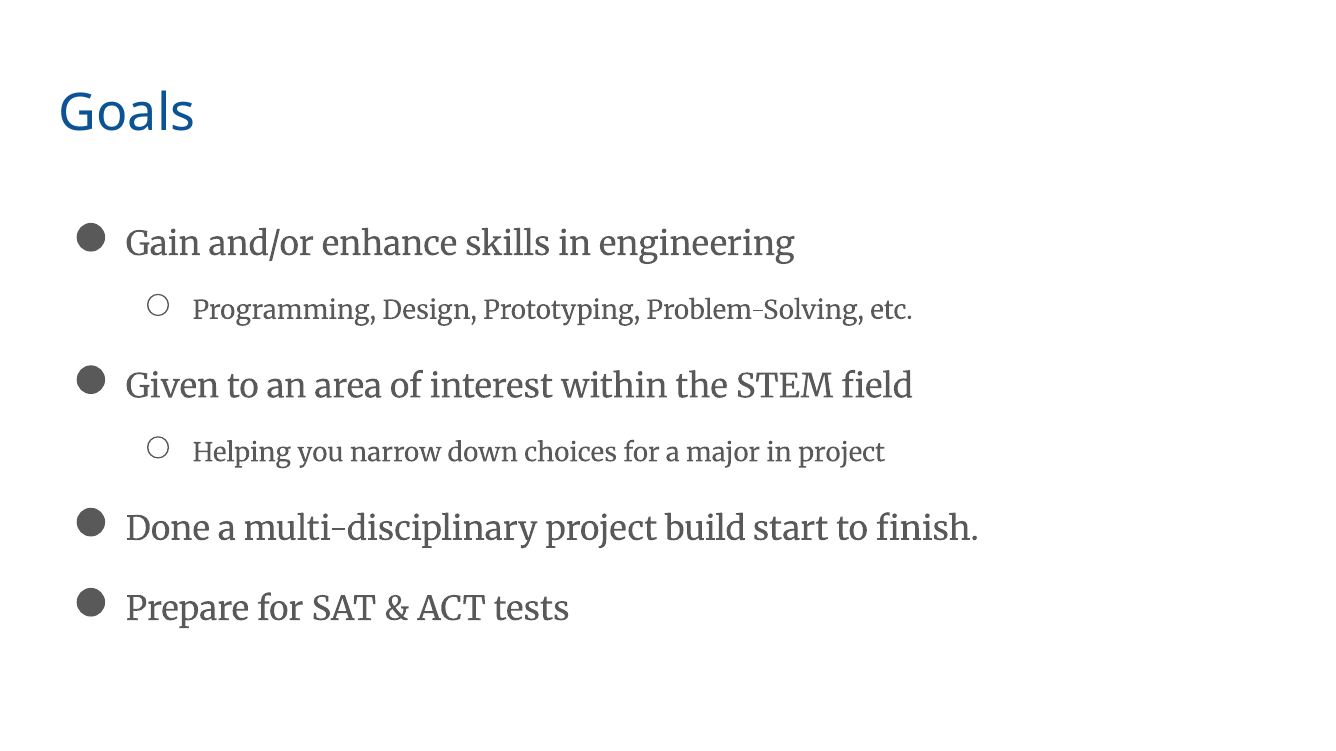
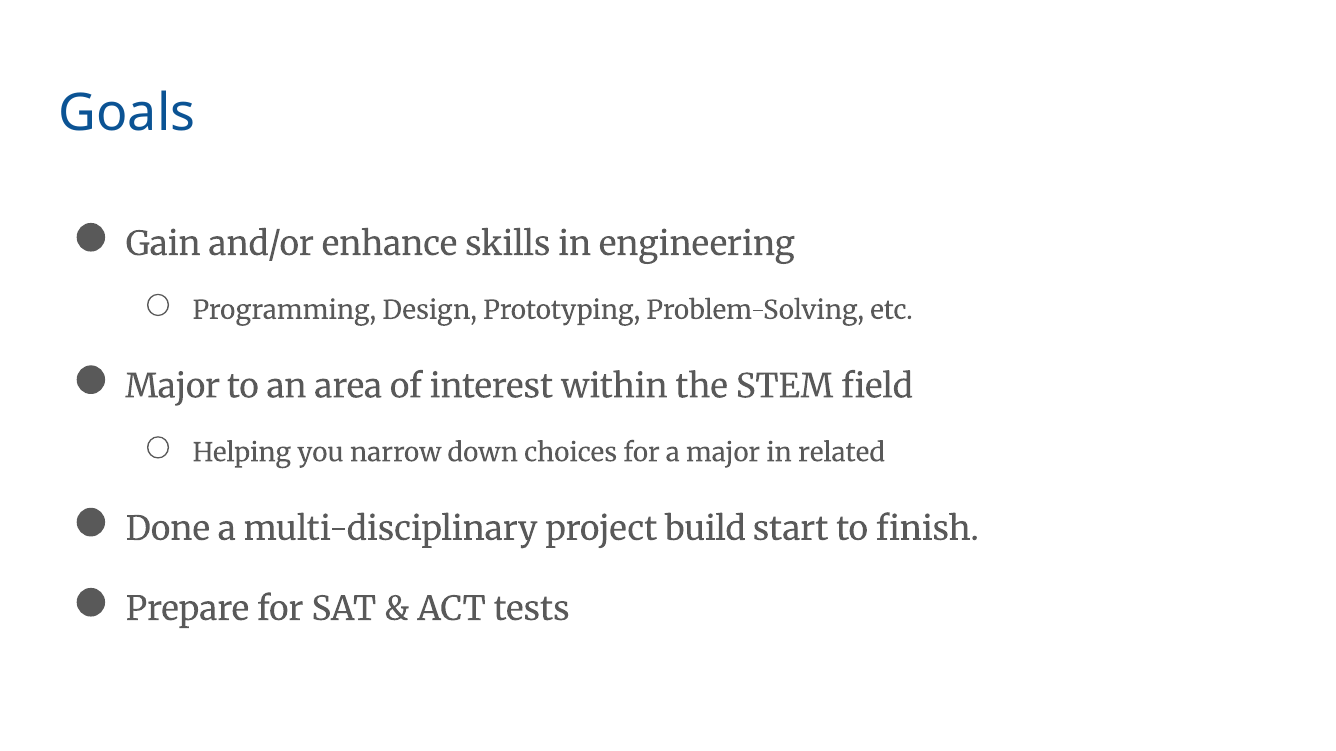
Given at (172, 387): Given -> Major
in project: project -> related
